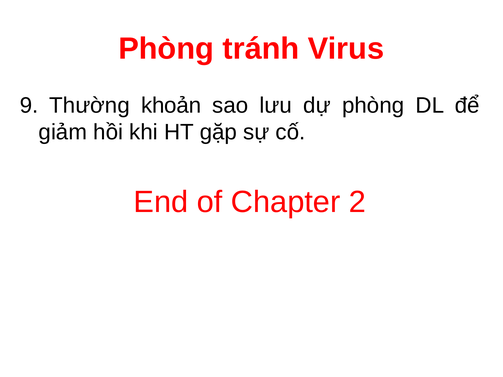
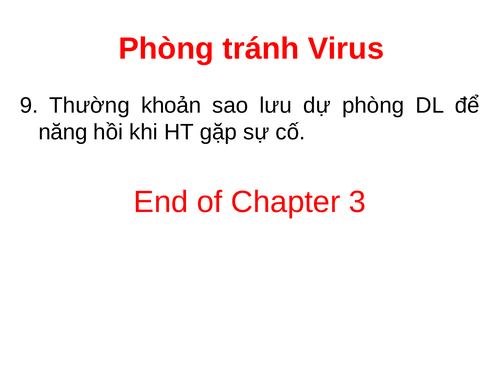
giảm: giảm -> năng
2: 2 -> 3
